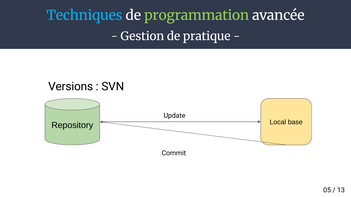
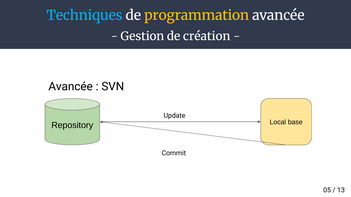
programmation colour: light green -> yellow
pratique: pratique -> création
Versions at (71, 87): Versions -> Avancée
